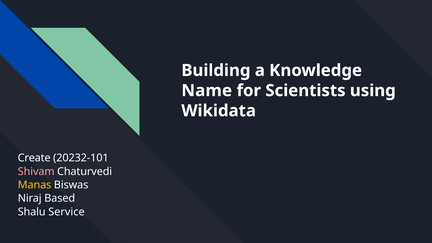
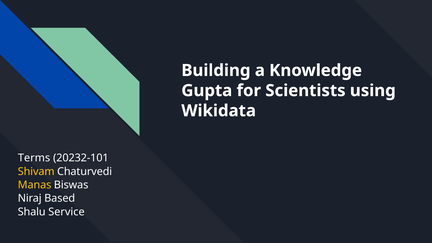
Name: Name -> Gupta
Create: Create -> Terms
Shivam colour: pink -> yellow
